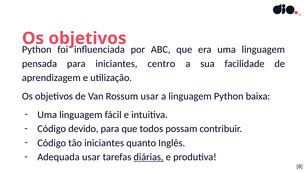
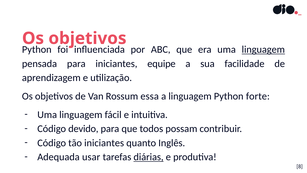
linguagem at (263, 49) underline: none -> present
centro: centro -> equipe
Rossum usar: usar -> essa
baixa: baixa -> forte
